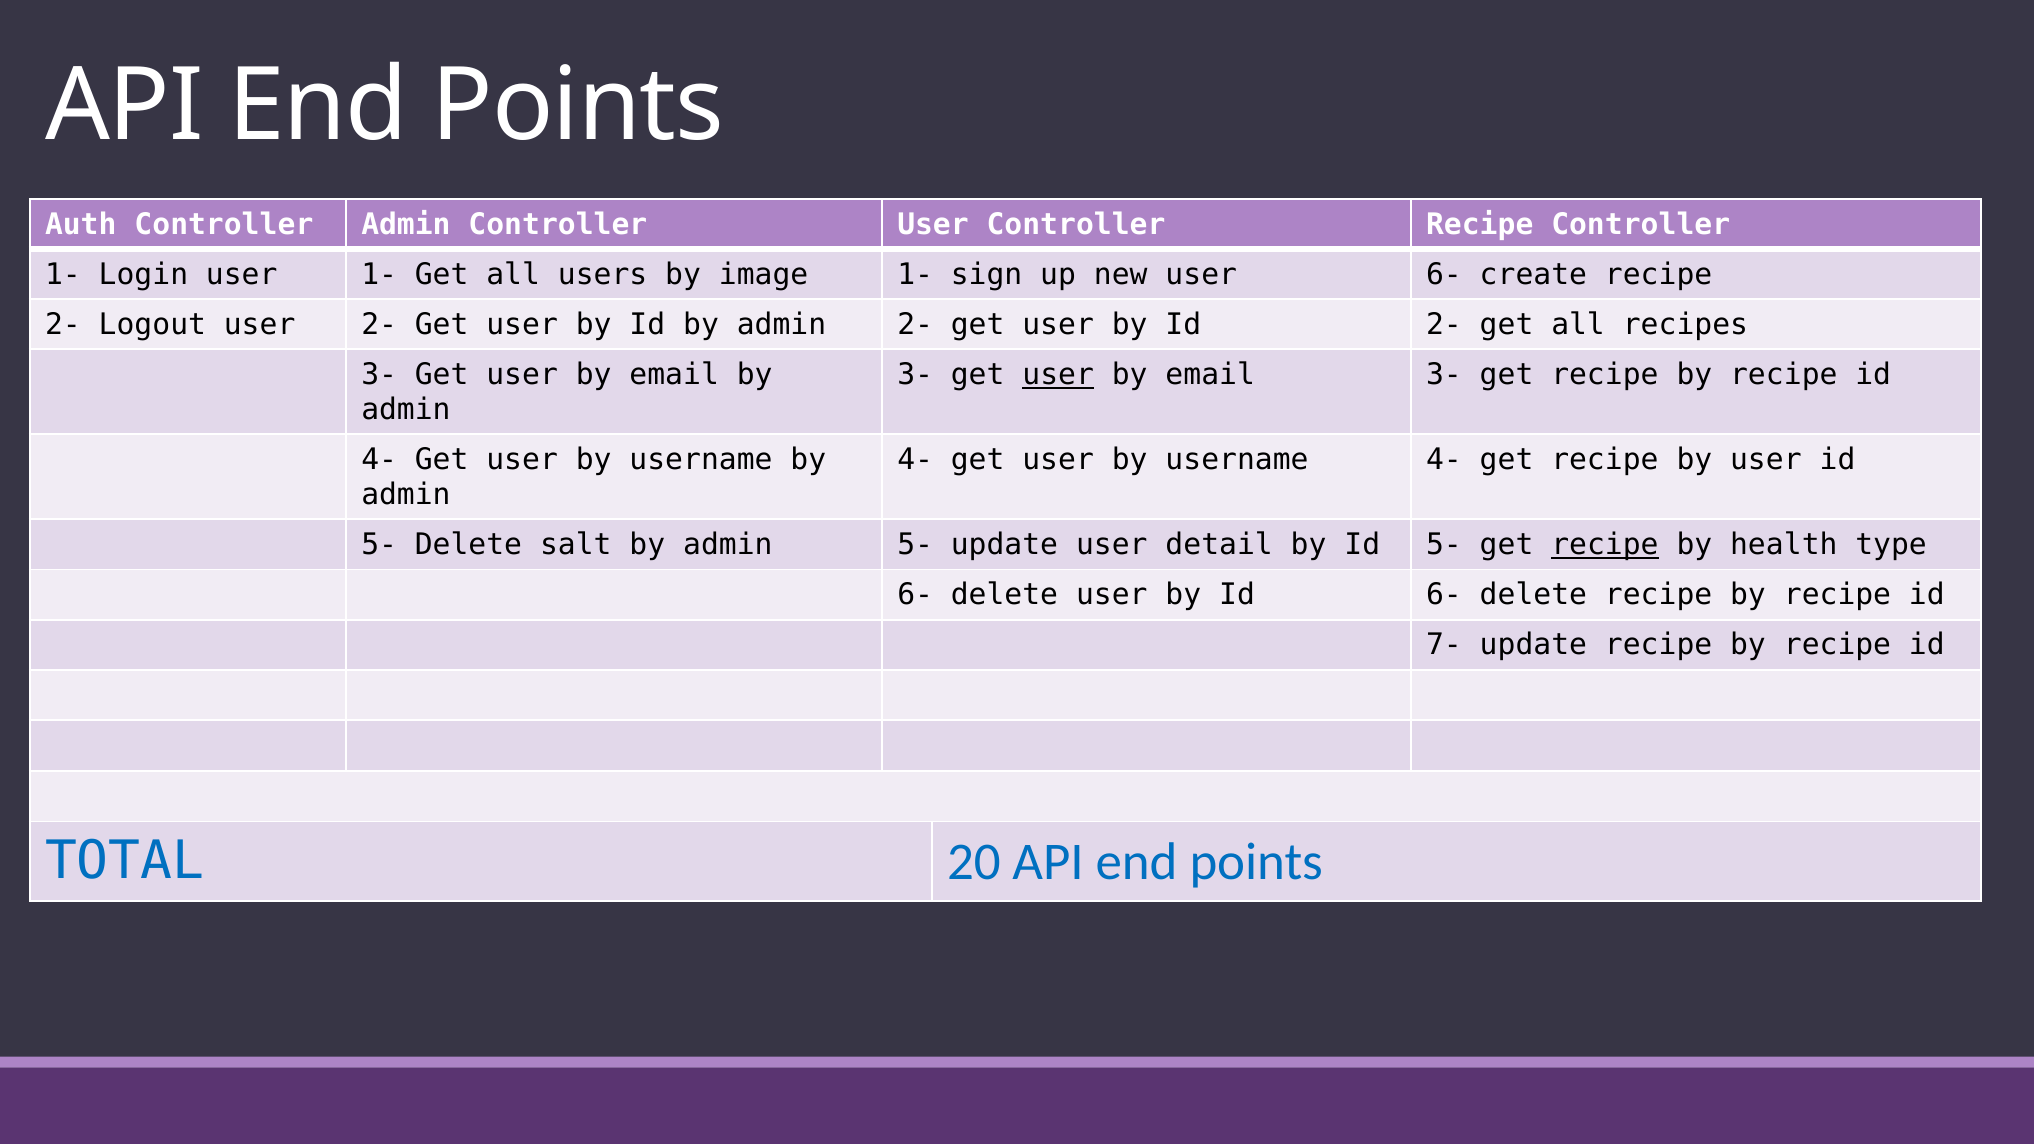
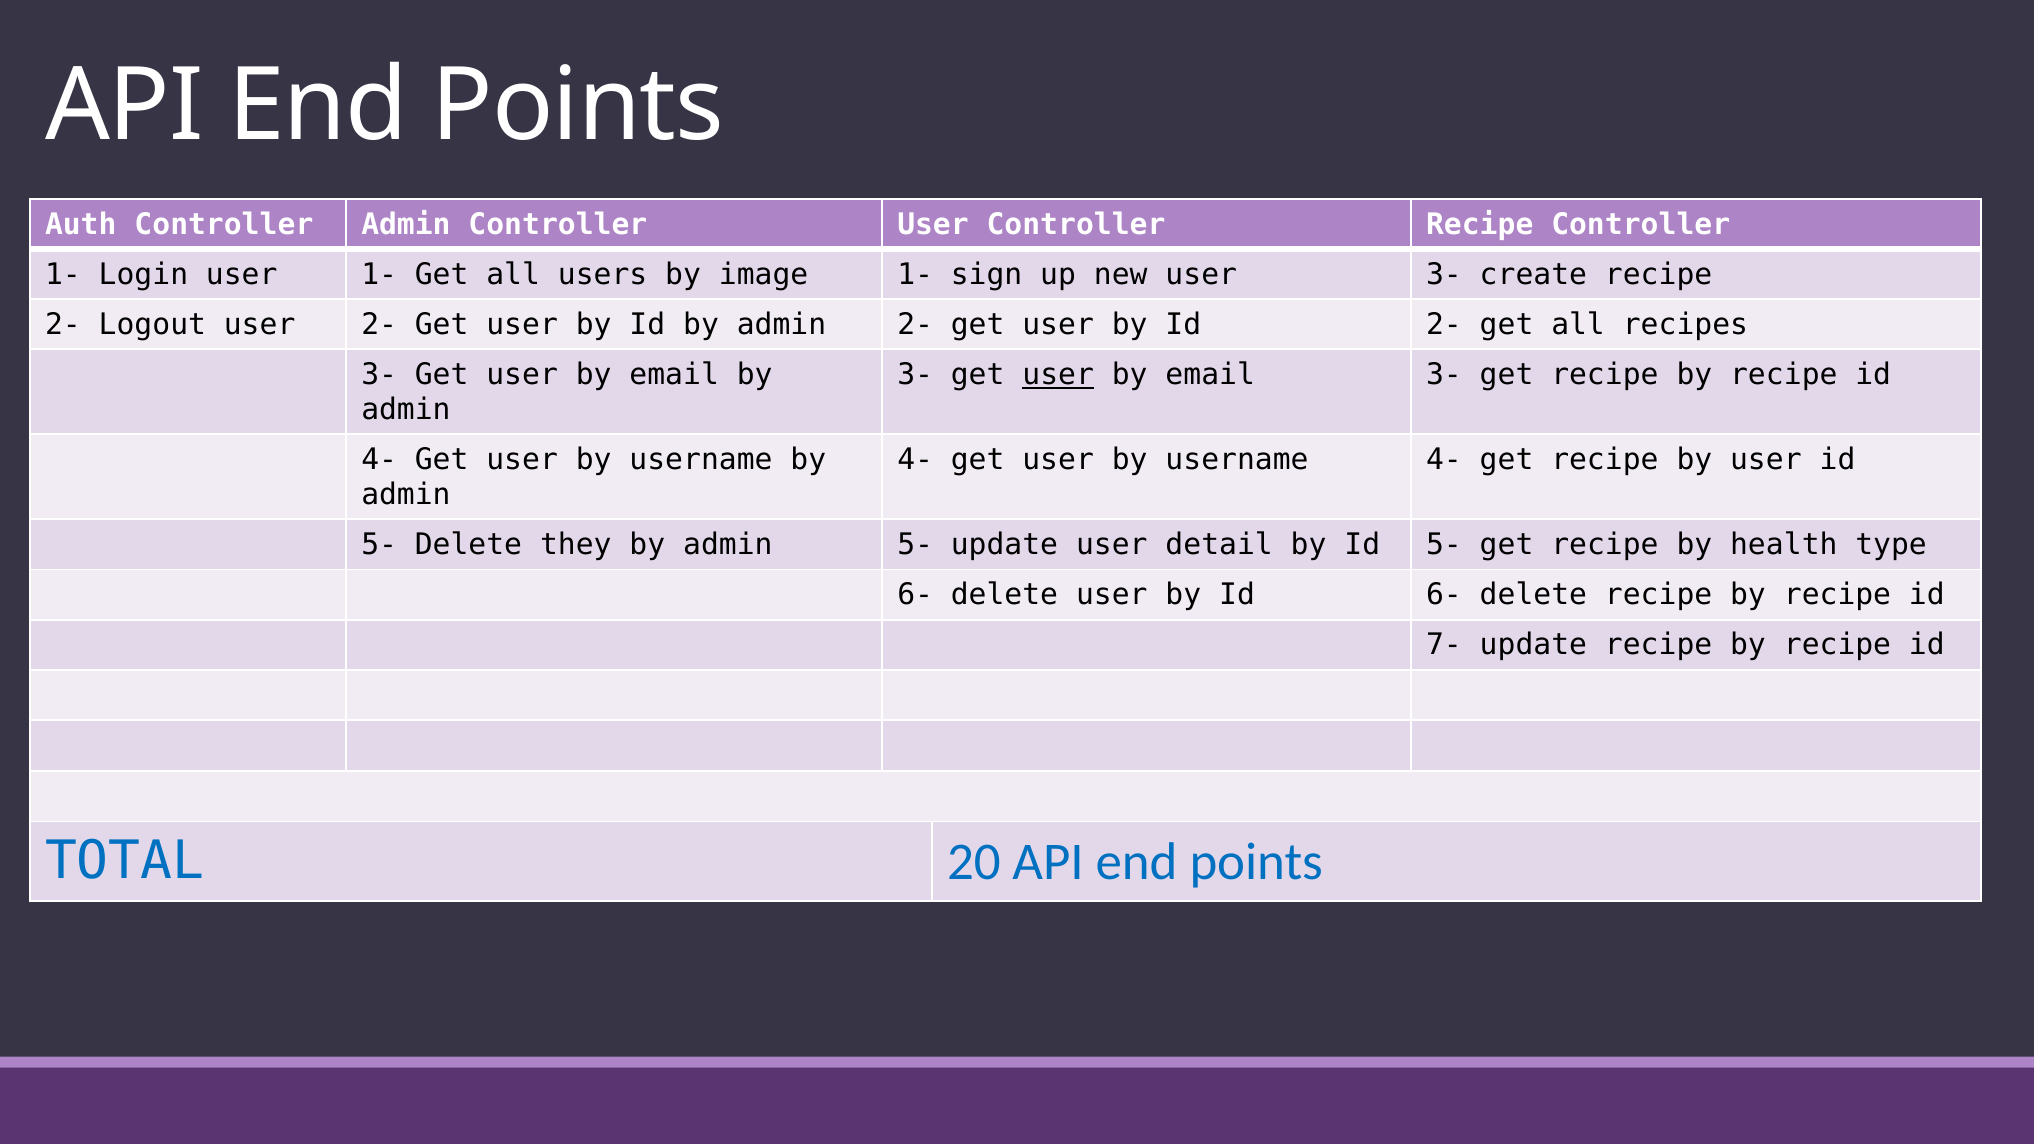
user 6-: 6- -> 3-
salt: salt -> they
recipe at (1605, 545) underline: present -> none
